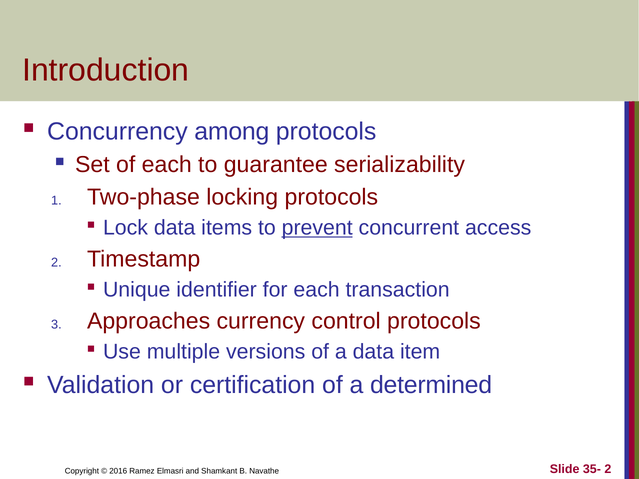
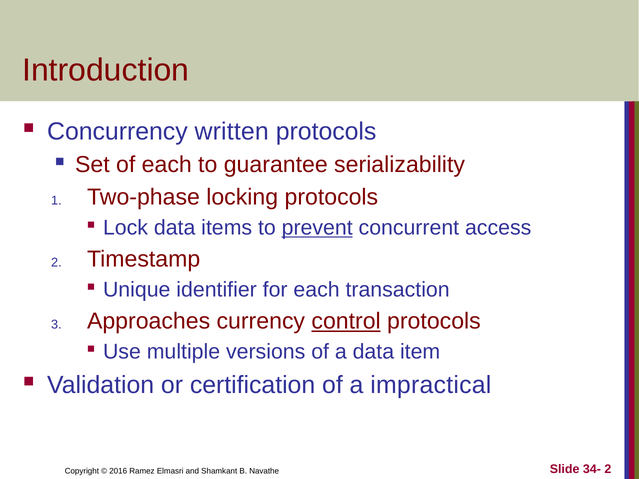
among: among -> written
control underline: none -> present
determined: determined -> impractical
35-: 35- -> 34-
